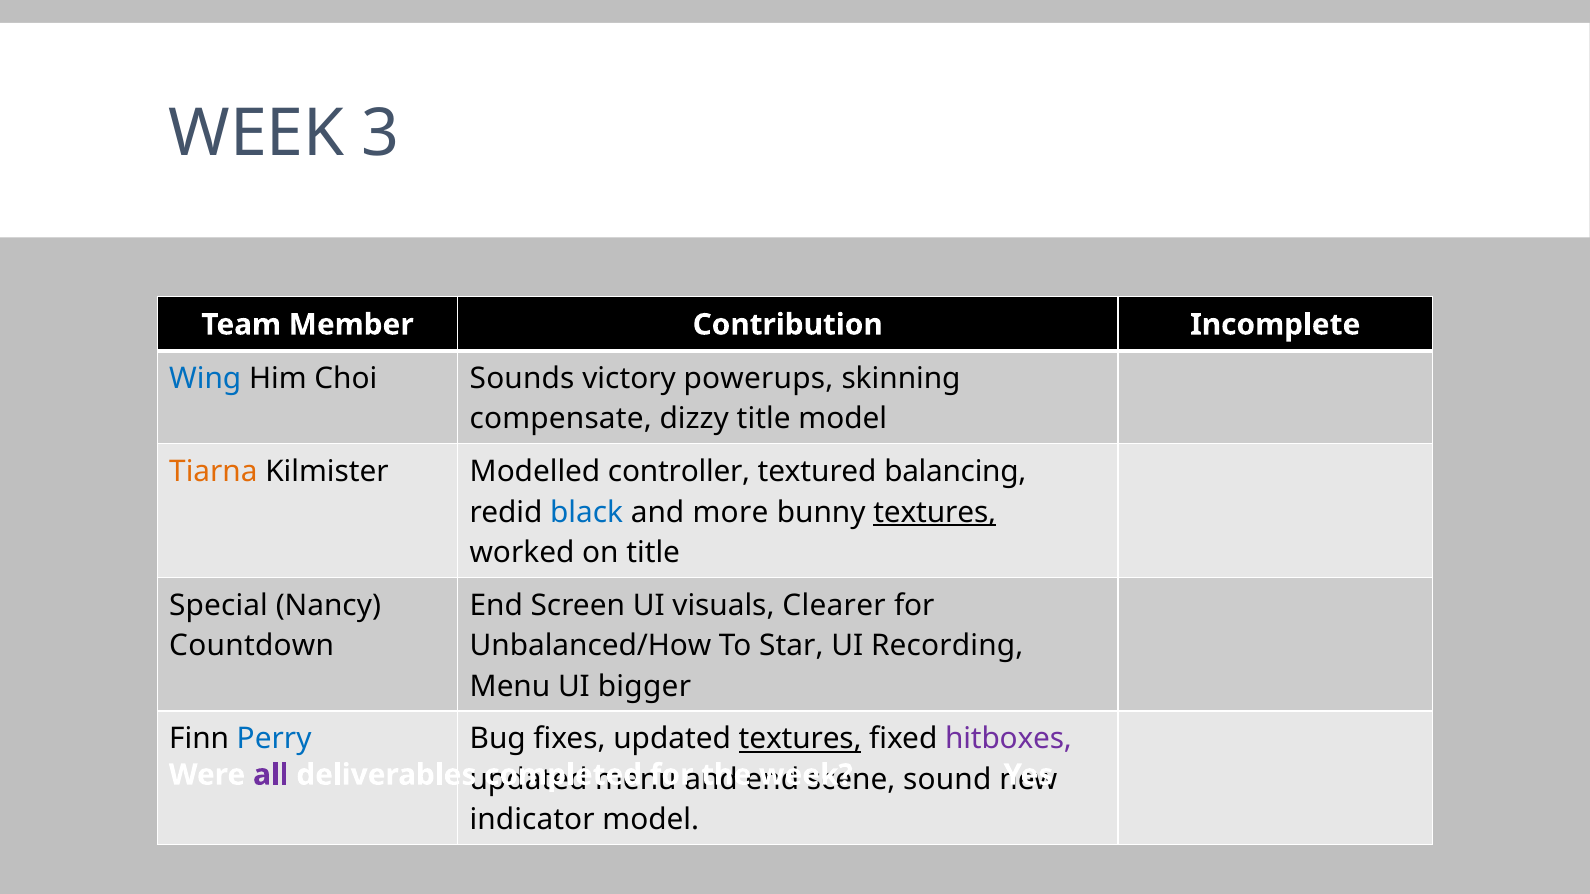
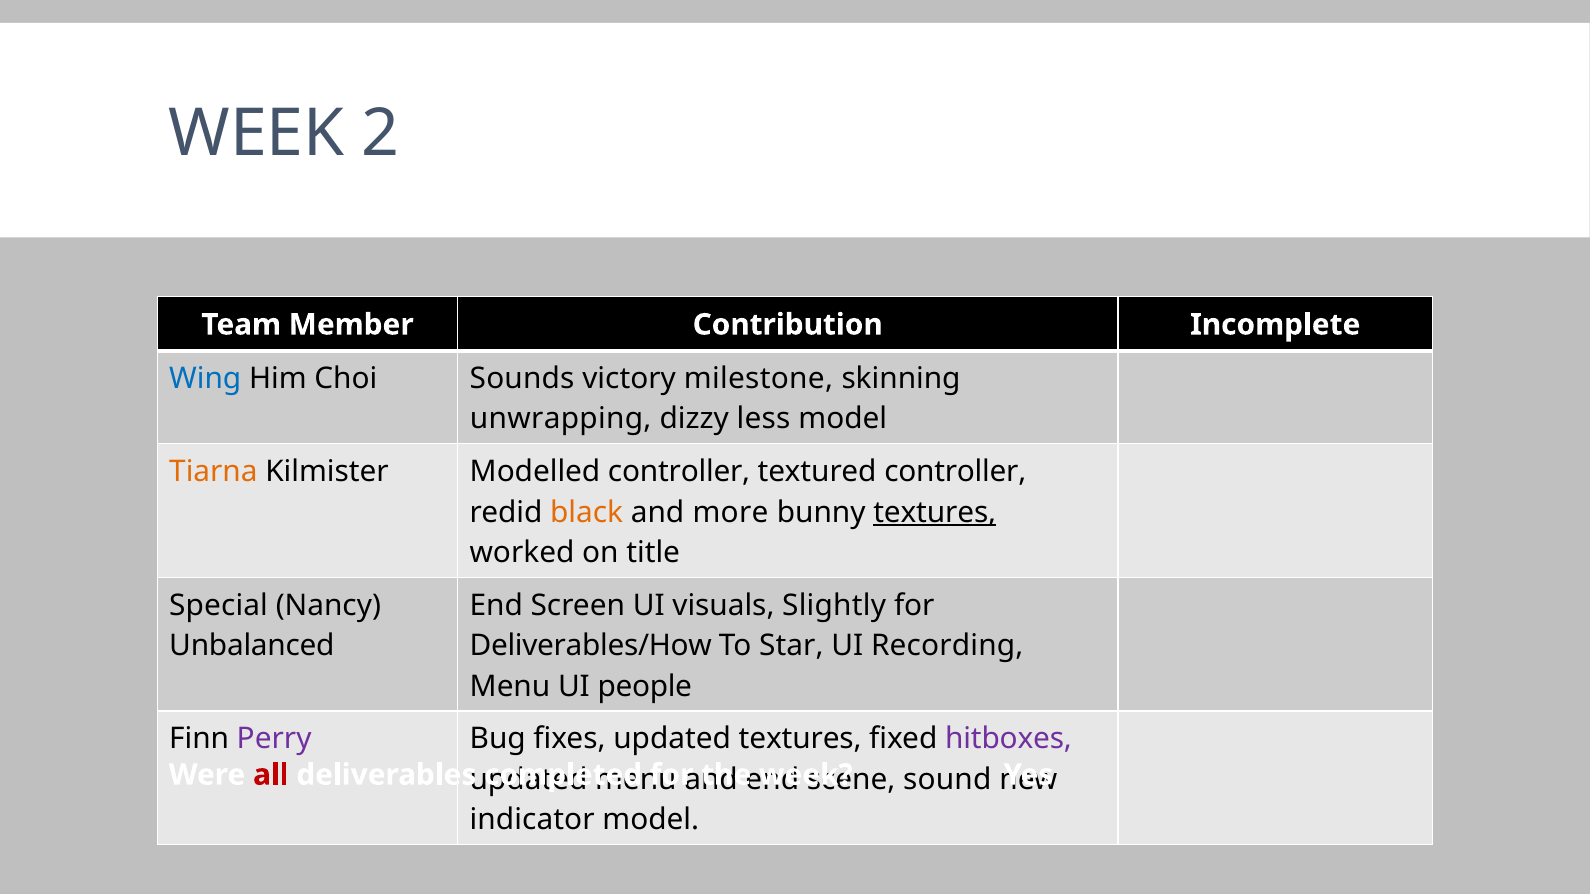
3: 3 -> 2
powerups: powerups -> milestone
compensate: compensate -> unwrapping
dizzy title: title -> less
textured balancing: balancing -> controller
black colour: blue -> orange
Clearer: Clearer -> Slightly
Countdown: Countdown -> Unbalanced
Unbalanced/How: Unbalanced/How -> Deliverables/How
bigger: bigger -> people
Perry colour: blue -> purple
textures at (800, 739) underline: present -> none
all colour: purple -> red
